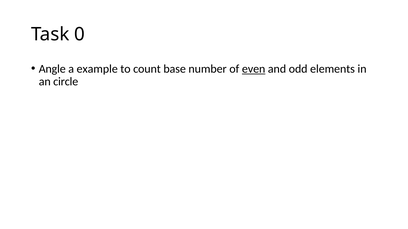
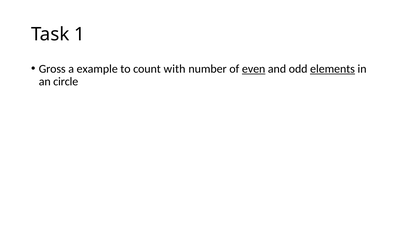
0: 0 -> 1
Angle: Angle -> Gross
base: base -> with
elements underline: none -> present
